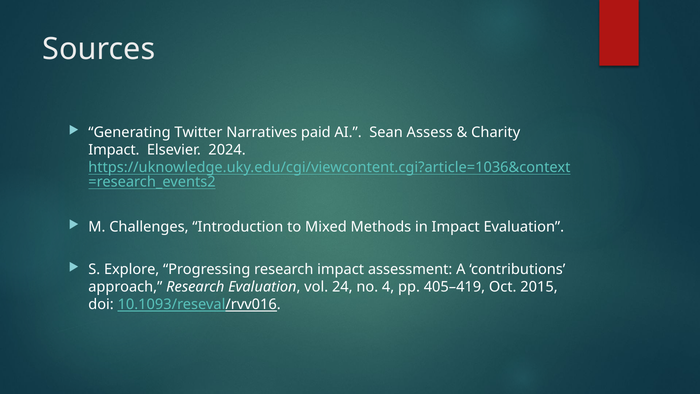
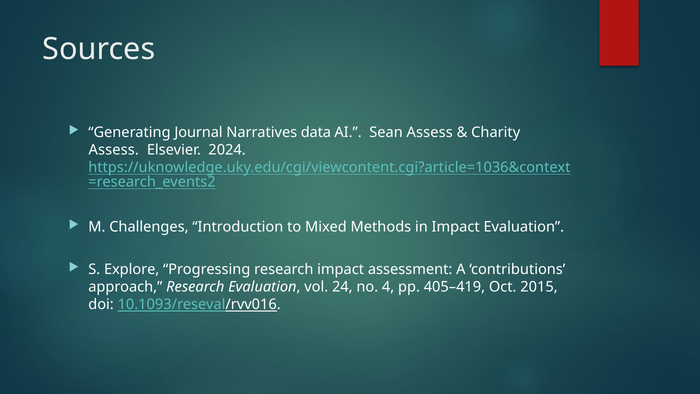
Twitter: Twitter -> Journal
paid: paid -> data
Impact at (114, 150): Impact -> Assess
